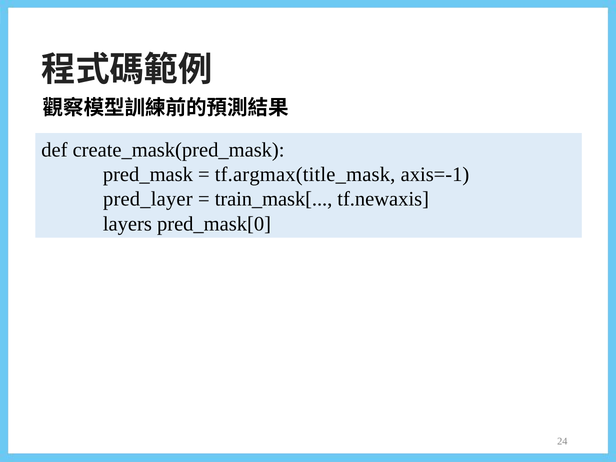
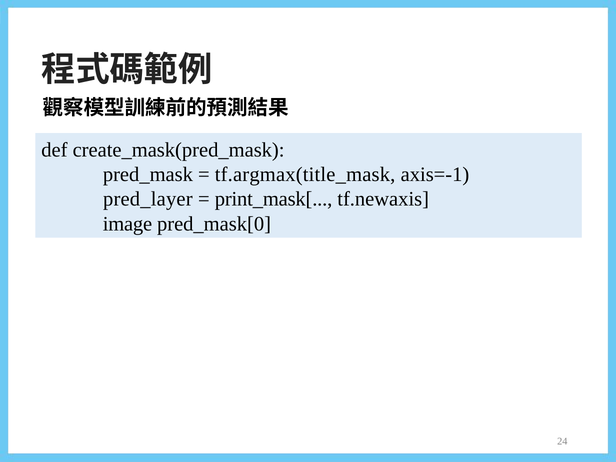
train_mask[: train_mask[ -> print_mask[
layers: layers -> image
